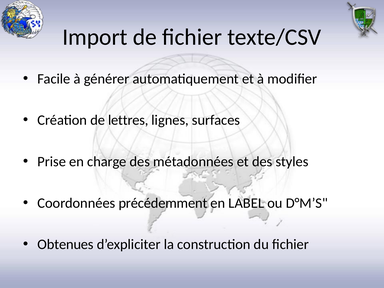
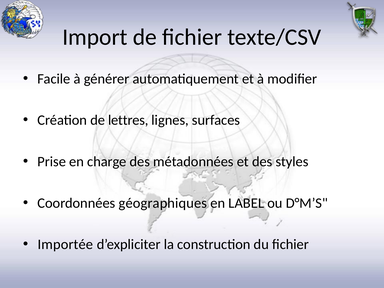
précédemment: précédemment -> géographiques
Obtenues: Obtenues -> Importée
